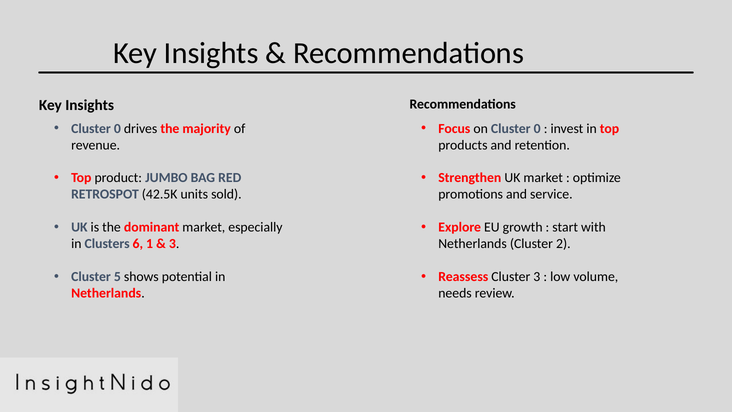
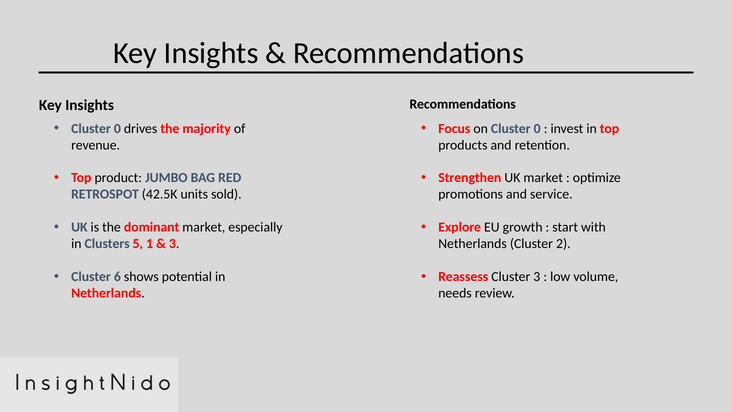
6: 6 -> 5
5: 5 -> 6
